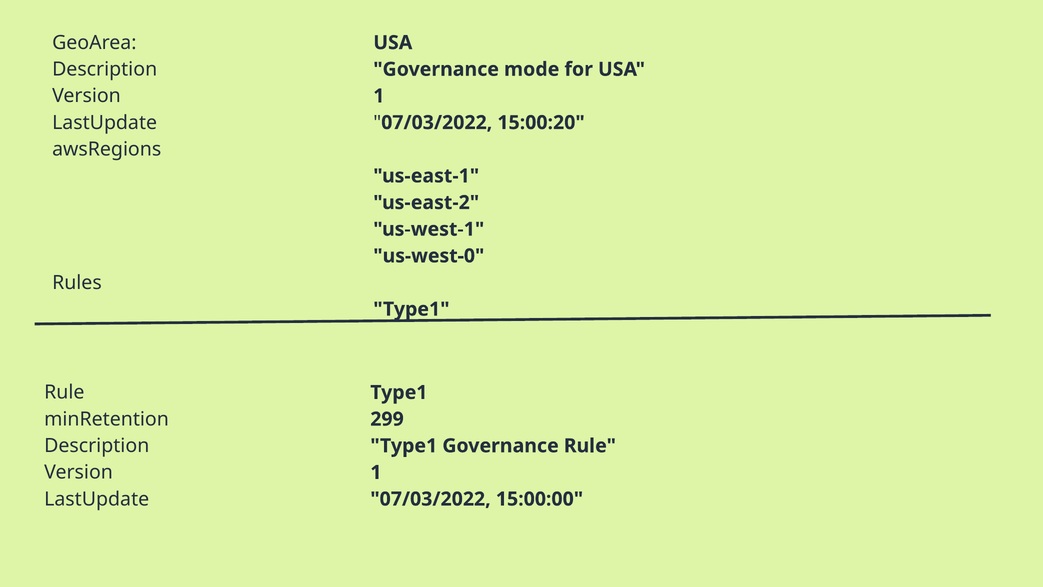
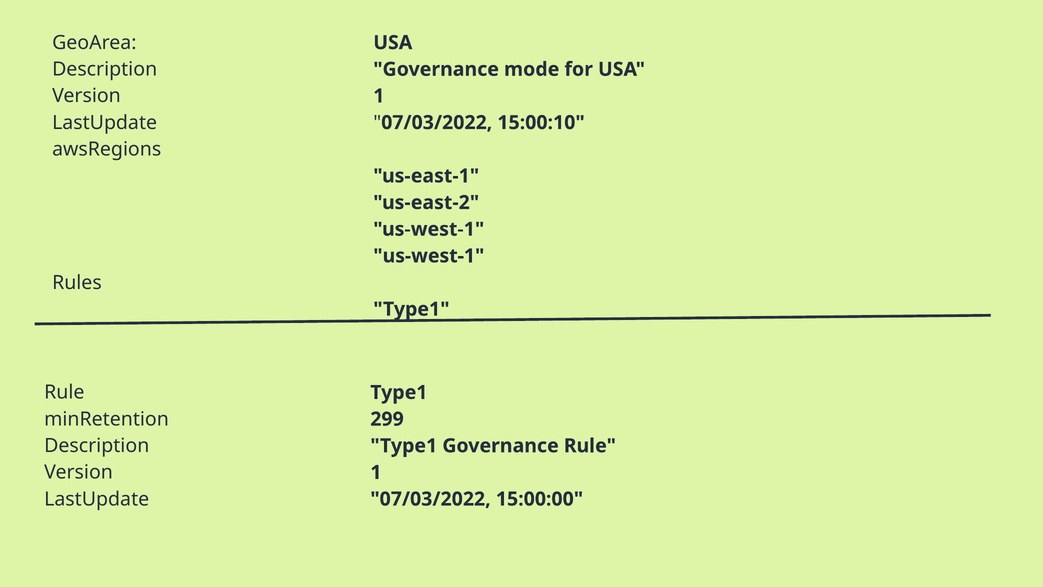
15:00:20: 15:00:20 -> 15:00:10
us-west-0 at (429, 256): us-west-0 -> us-west-1
